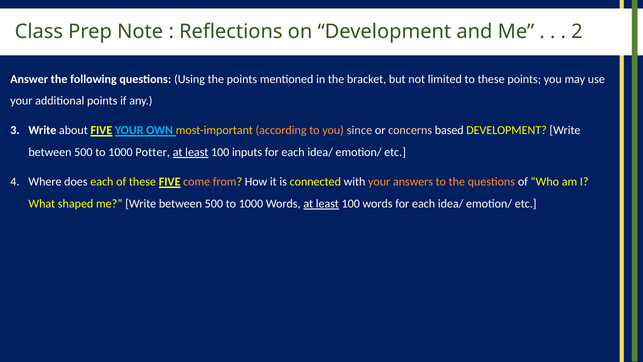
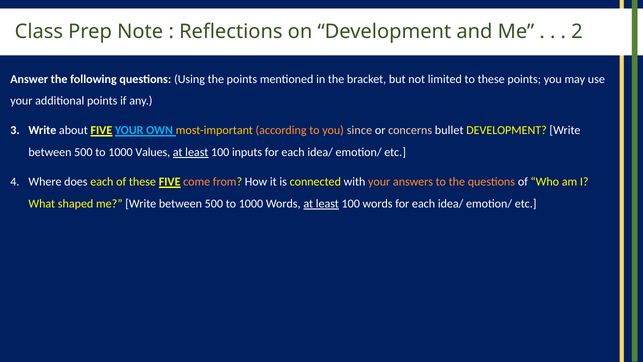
based: based -> bullet
Potter: Potter -> Values
